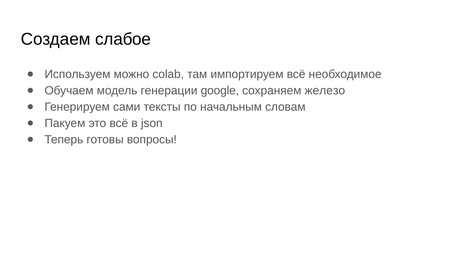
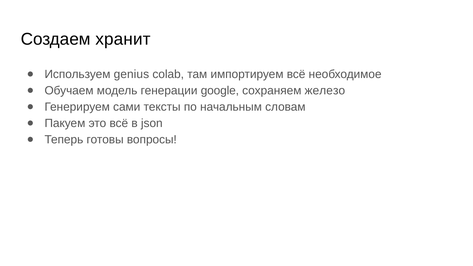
слабое: слабое -> хранит
можно: можно -> genius
